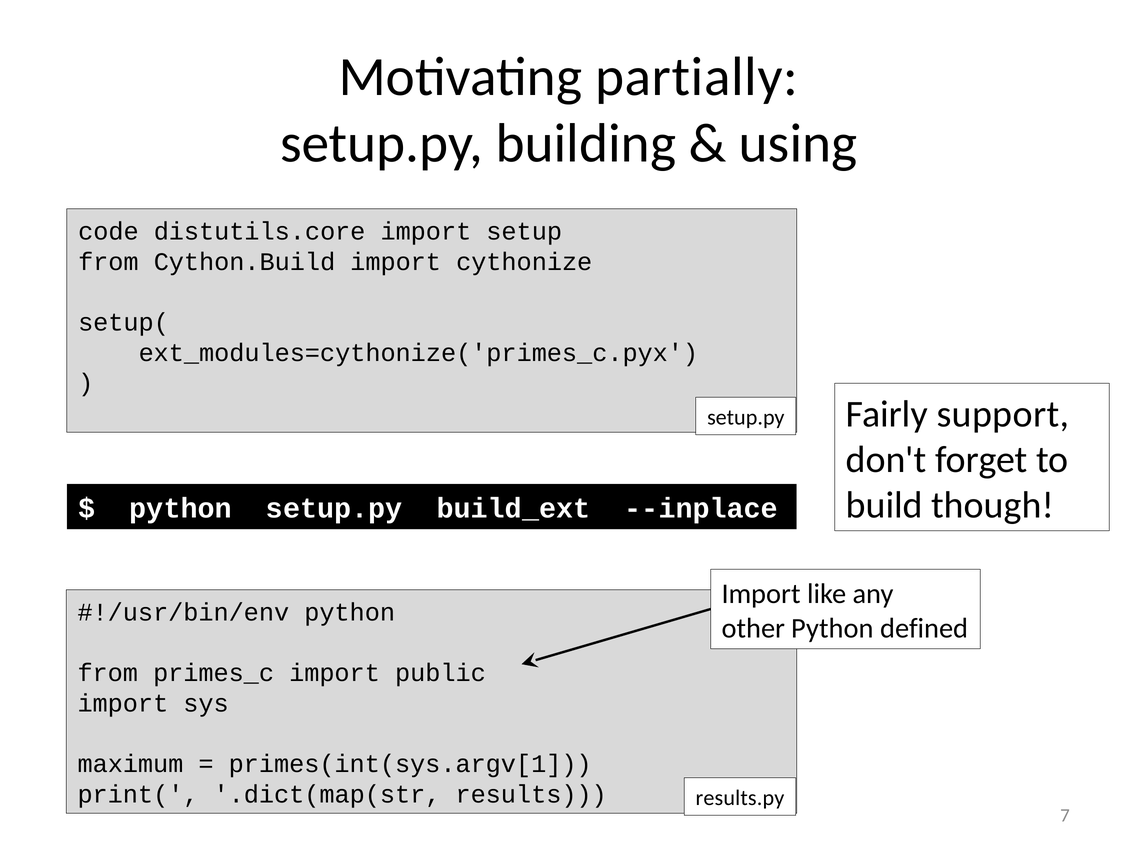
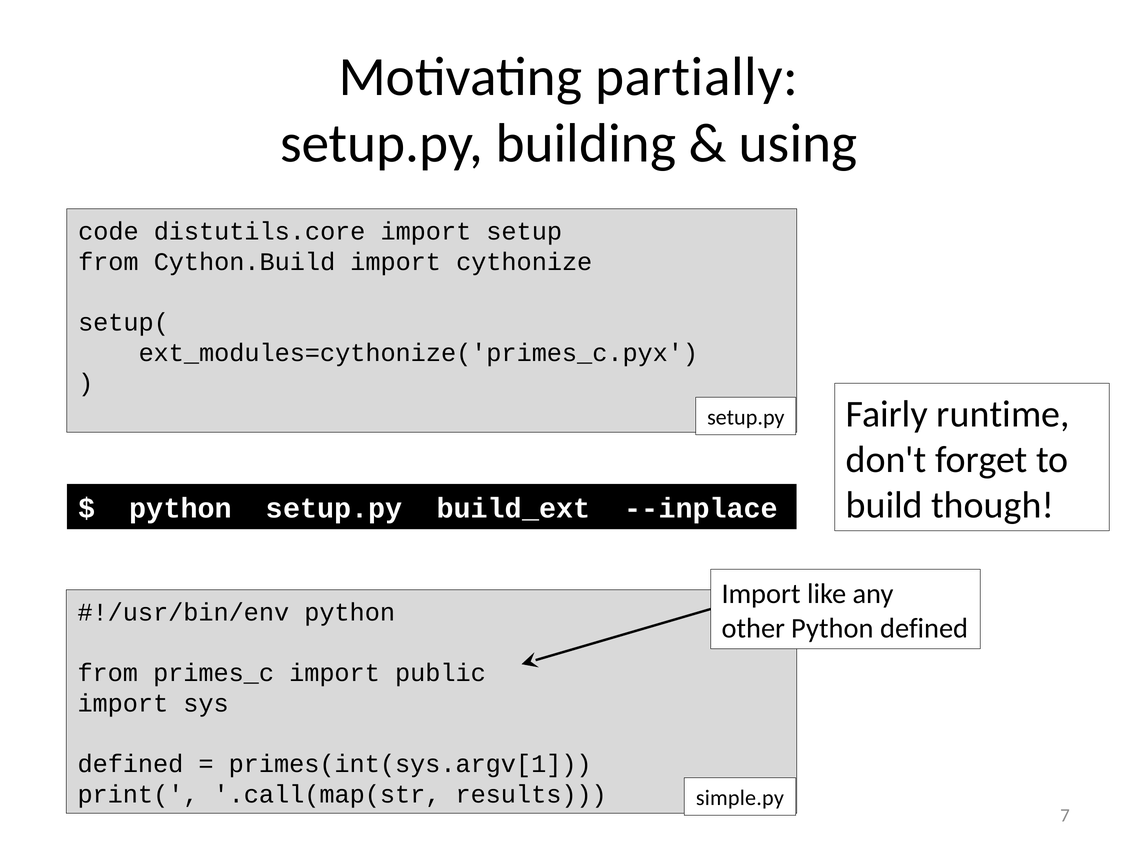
support: support -> runtime
maximum at (130, 764): maximum -> defined
.dict(map(str: .dict(map(str -> .call(map(str
results.py: results.py -> simple.py
